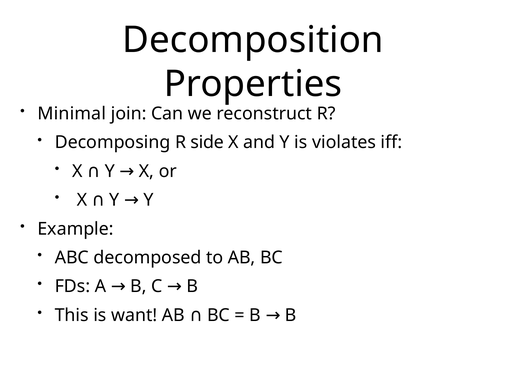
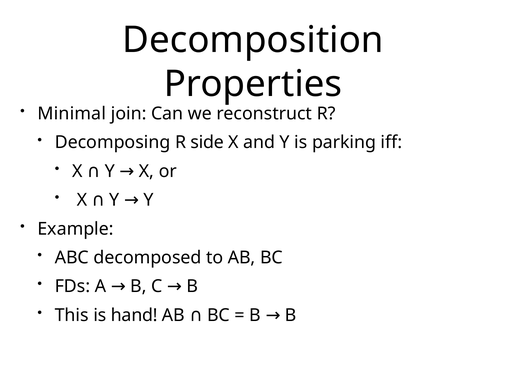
violates: violates -> parking
want: want -> hand
